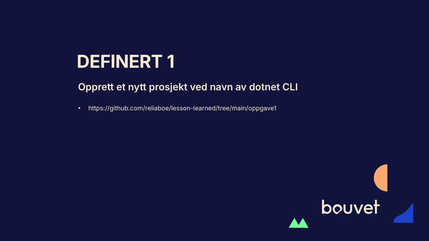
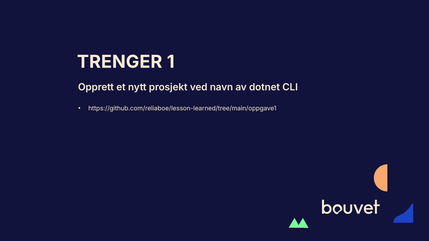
DEFINERT: DEFINERT -> TRENGER
